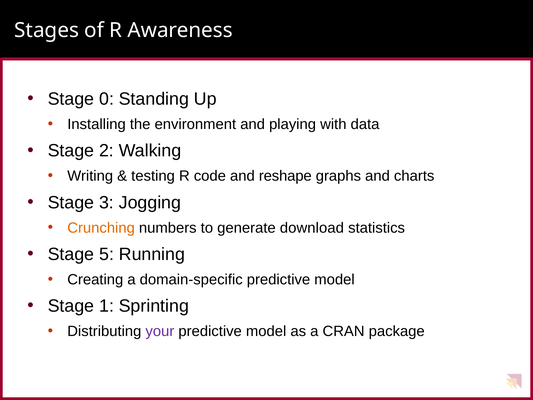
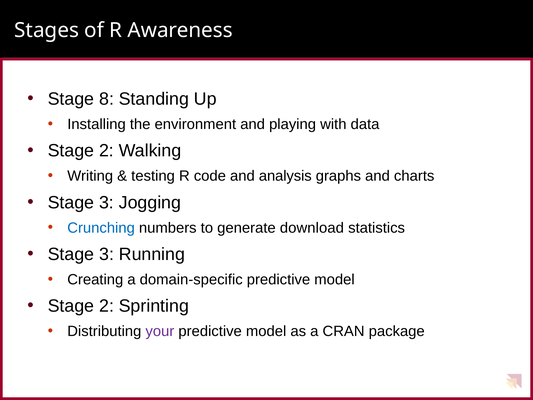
0: 0 -> 8
reshape: reshape -> analysis
Crunching colour: orange -> blue
5 at (107, 254): 5 -> 3
1 at (107, 306): 1 -> 2
